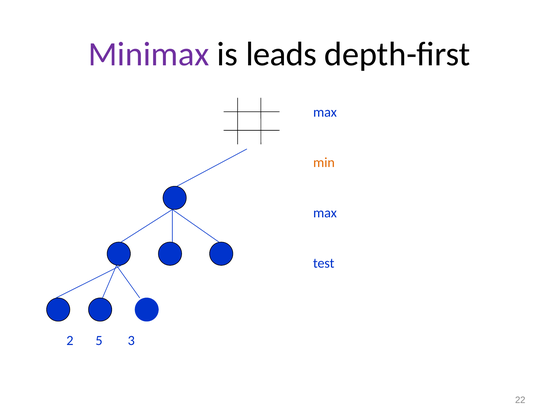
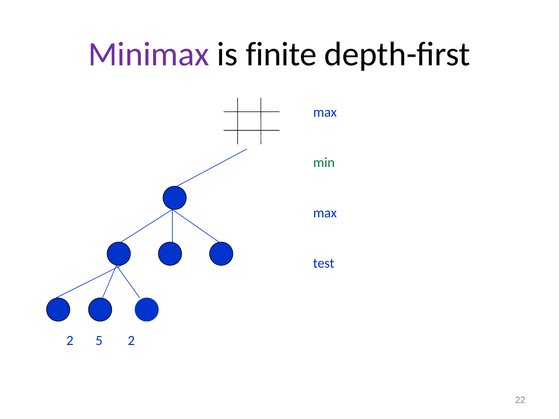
leads: leads -> finite
min colour: orange -> green
5 3: 3 -> 2
